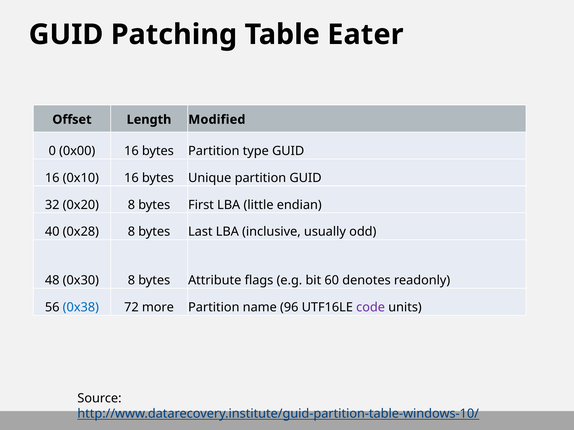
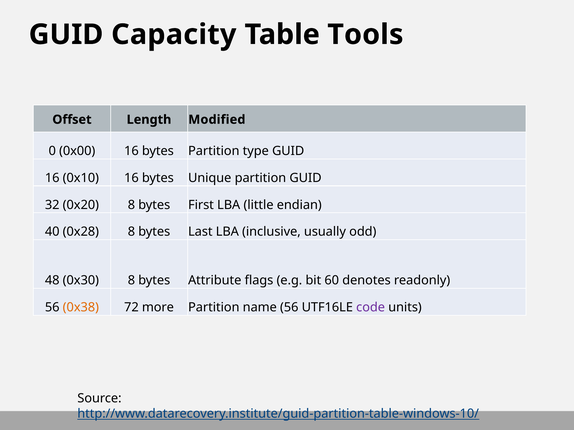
Patching: Patching -> Capacity
Eater: Eater -> Tools
0x38 colour: blue -> orange
name 96: 96 -> 56
